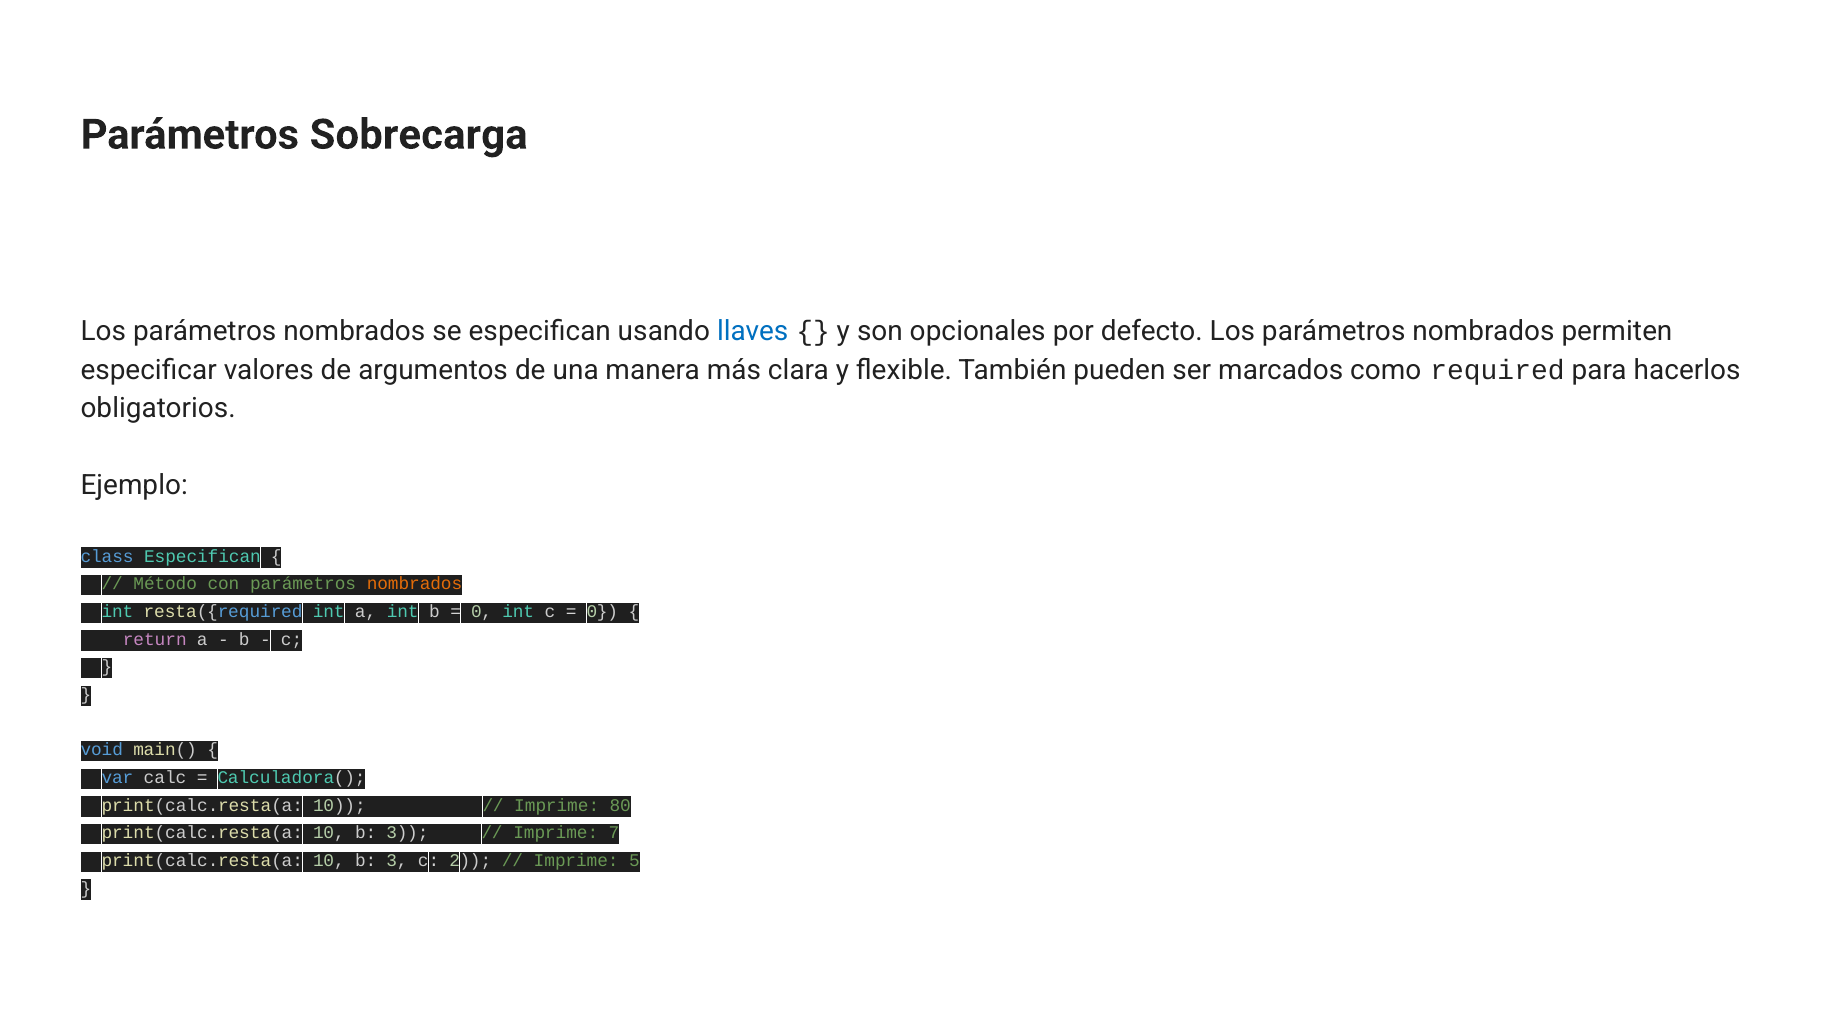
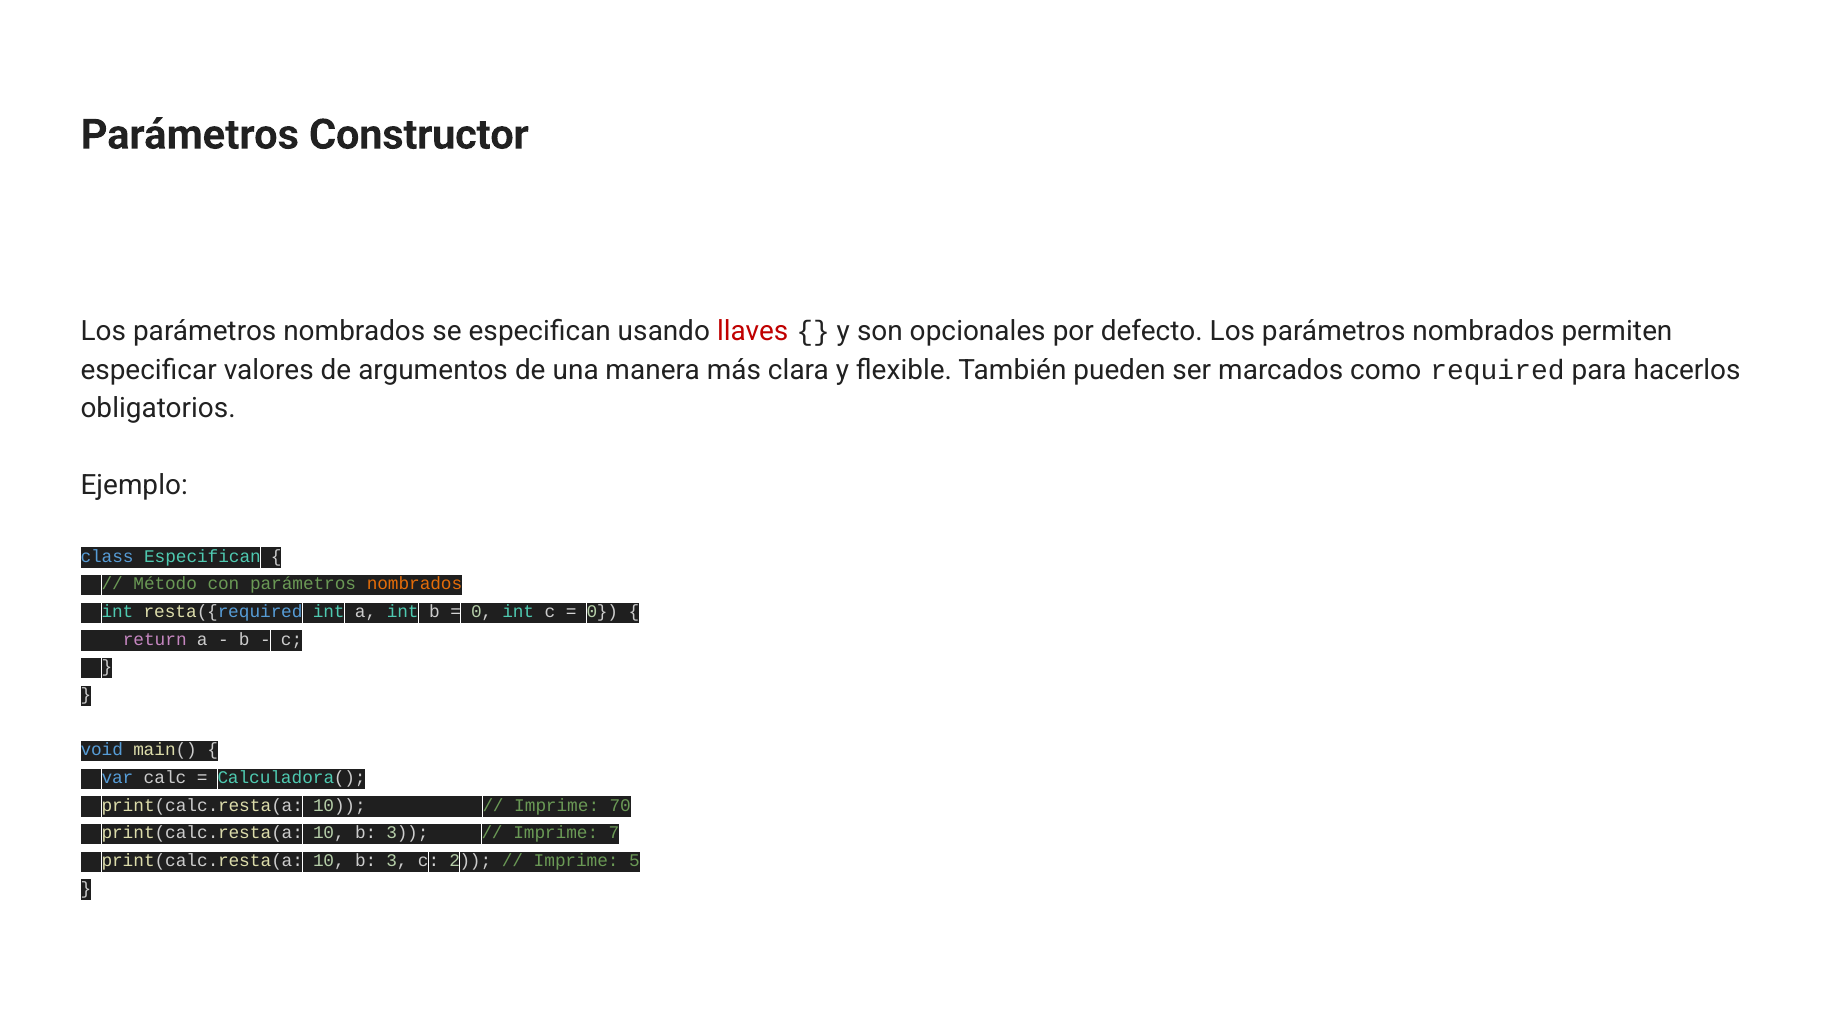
Sobrecarga: Sobrecarga -> Constructor
llaves colour: blue -> red
80: 80 -> 70
